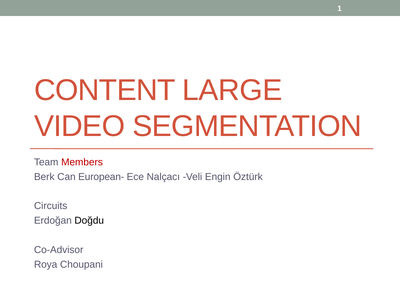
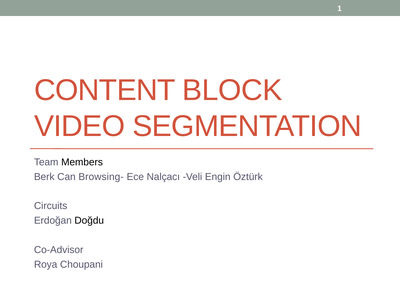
LARGE: LARGE -> BLOCK
Members colour: red -> black
European-: European- -> Browsing-
